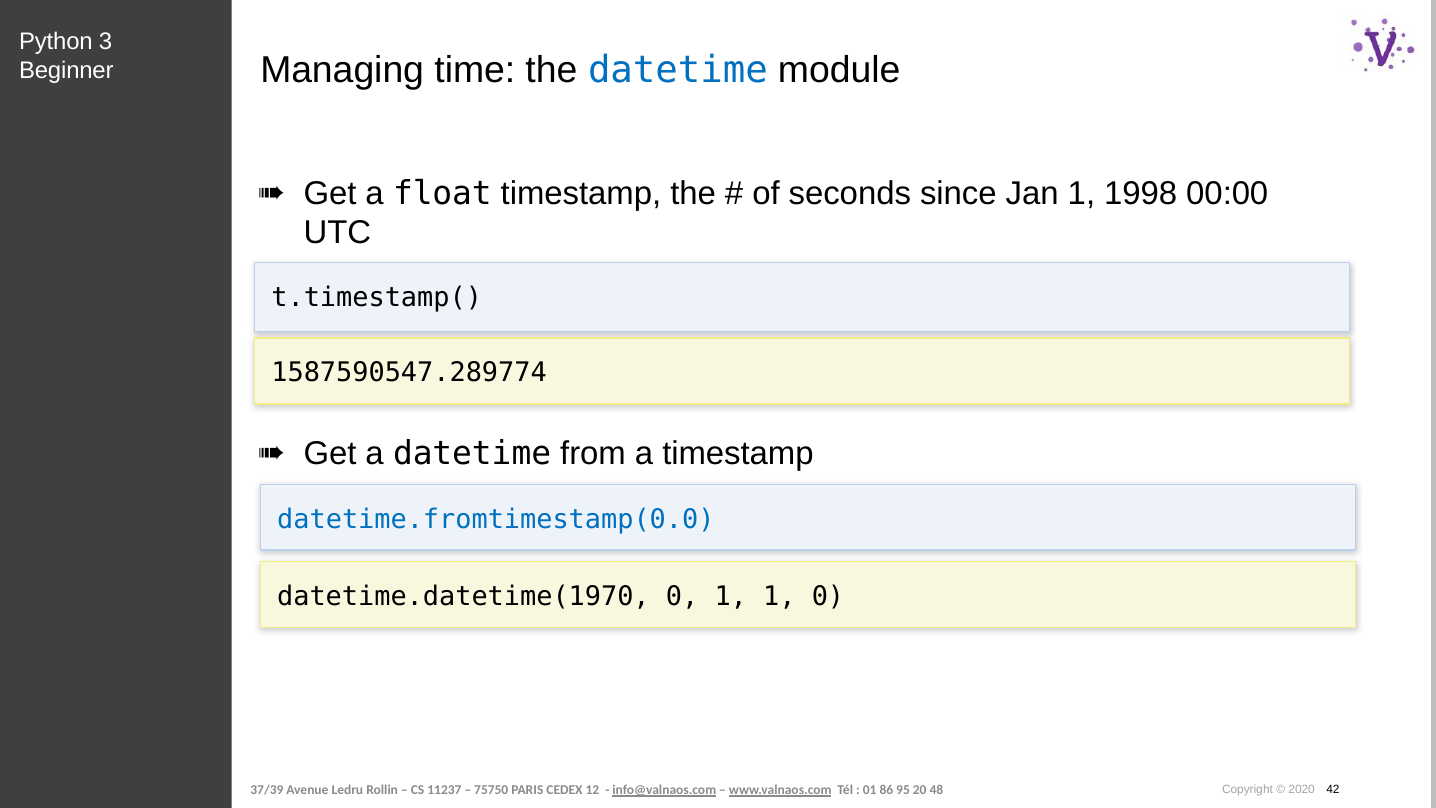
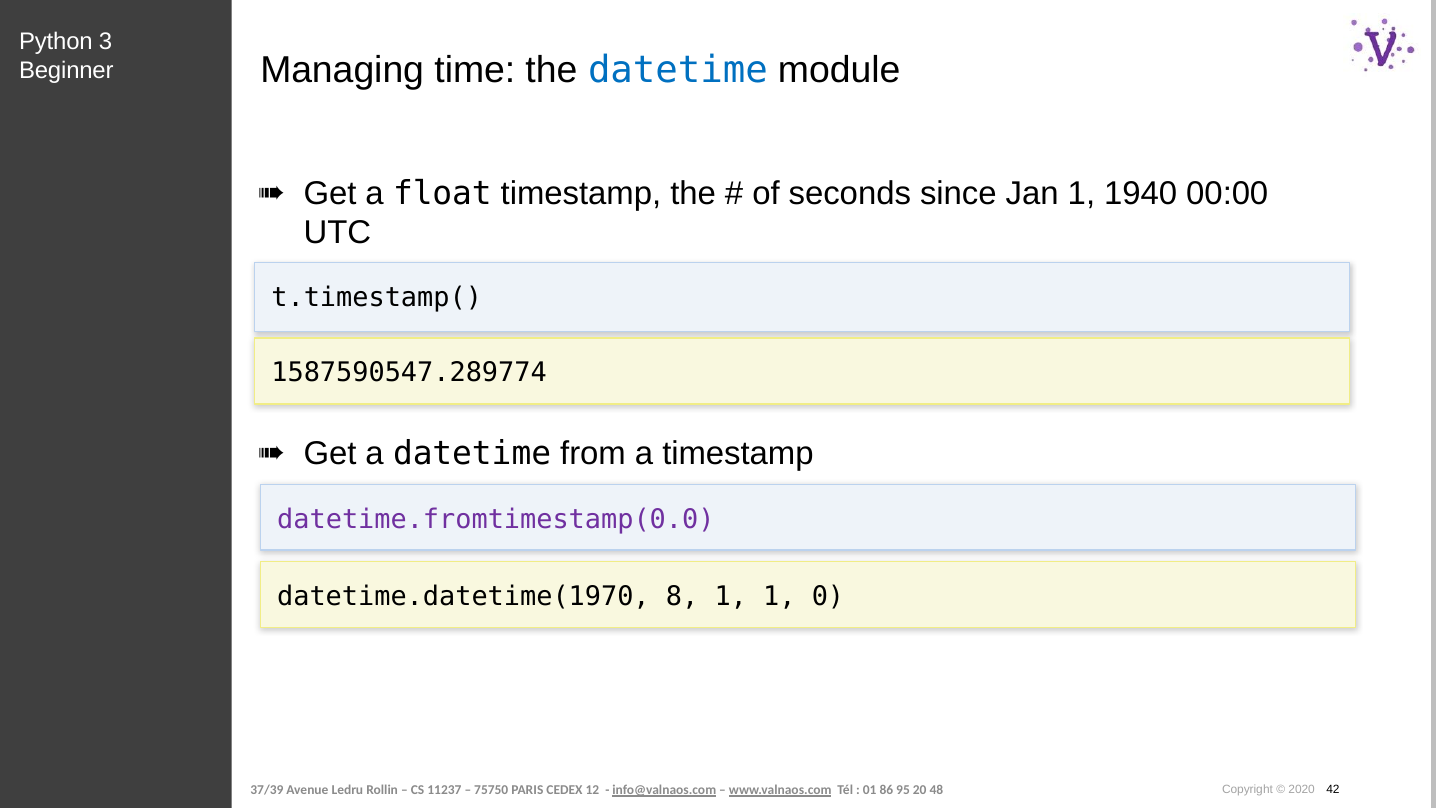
1998: 1998 -> 1940
datetime.fromtimestamp(0.0 colour: blue -> purple
datetime.datetime(1970 0: 0 -> 8
